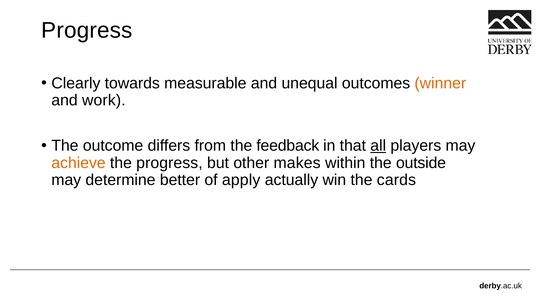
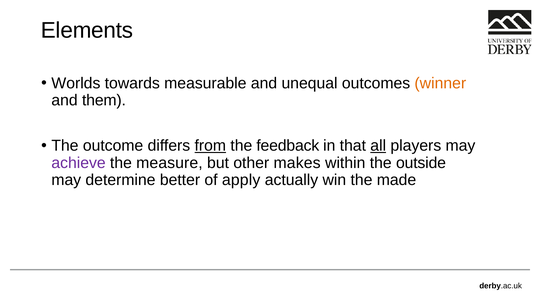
Progress at (87, 30): Progress -> Elements
Clearly: Clearly -> Worlds
work: work -> them
from underline: none -> present
achieve colour: orange -> purple
the progress: progress -> measure
cards: cards -> made
